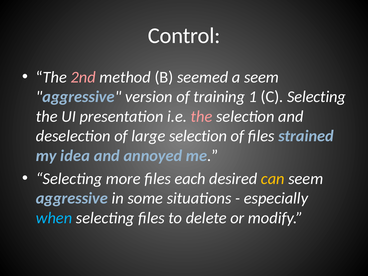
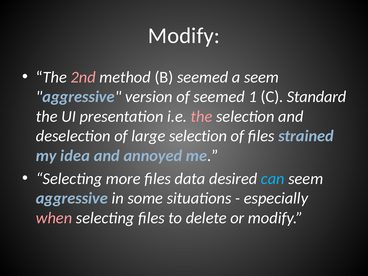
Control at (184, 36): Control -> Modify
of training: training -> seemed
C Selecting: Selecting -> Standard
each: each -> data
can colour: yellow -> light blue
when colour: light blue -> pink
